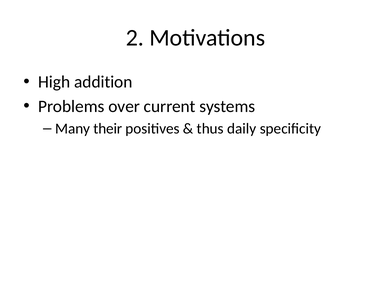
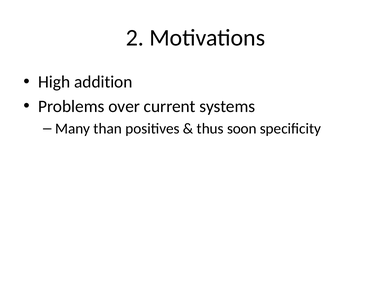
their: their -> than
daily: daily -> soon
